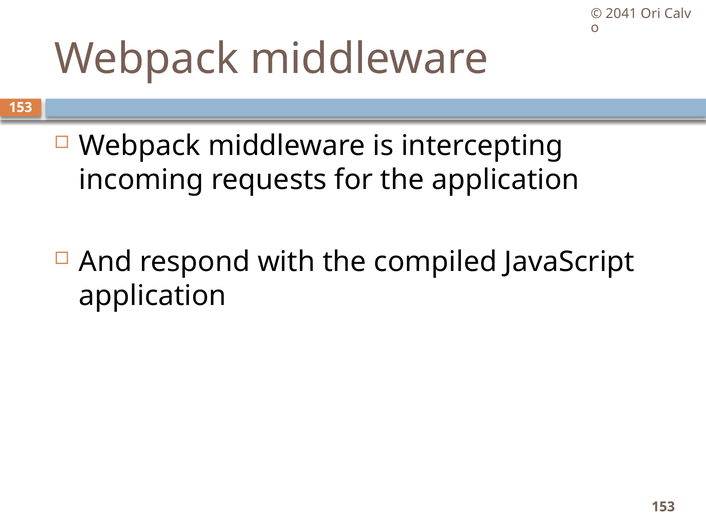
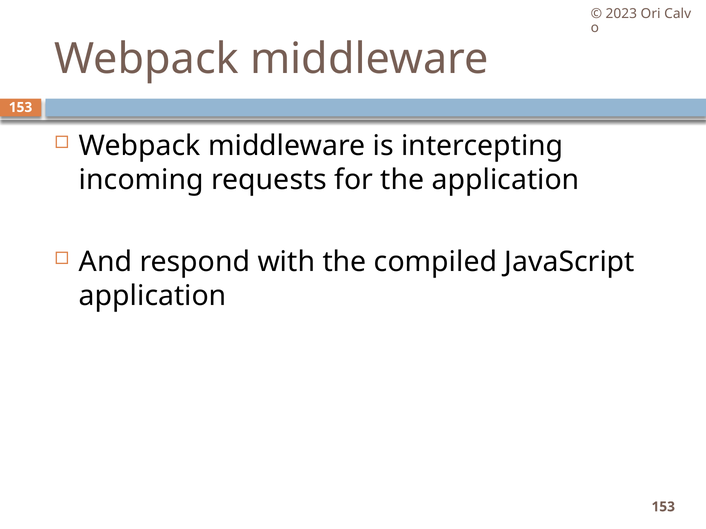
2041: 2041 -> 2023
